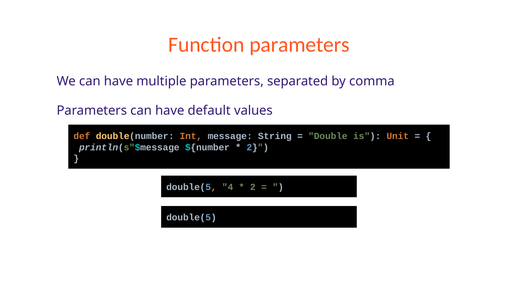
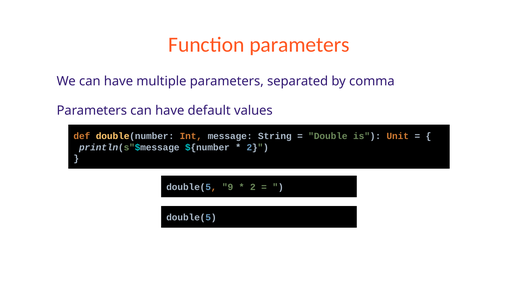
4: 4 -> 9
